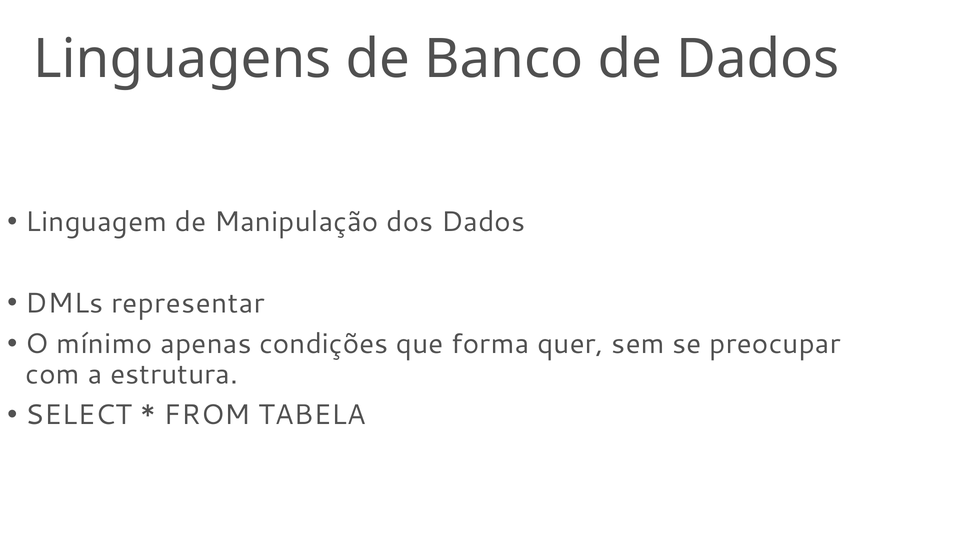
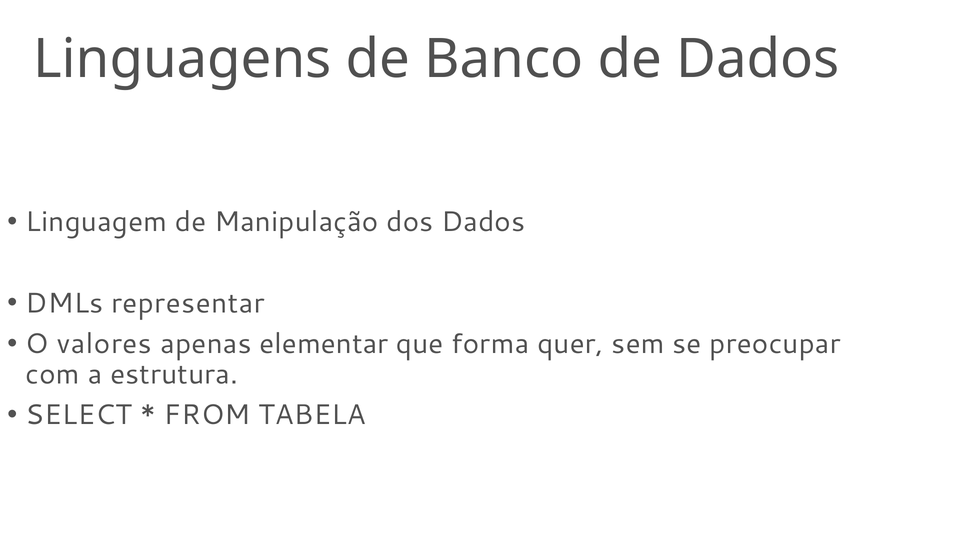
mínimo: mínimo -> valores
condições: condições -> elementar
